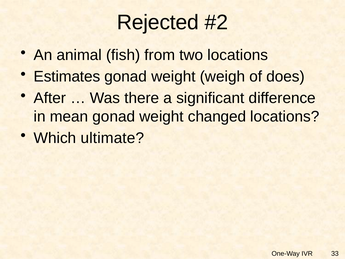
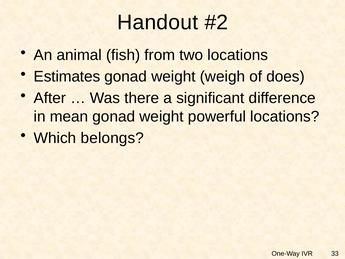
Rejected: Rejected -> Handout
changed: changed -> powerful
ultimate: ultimate -> belongs
